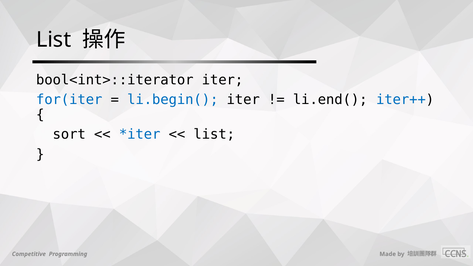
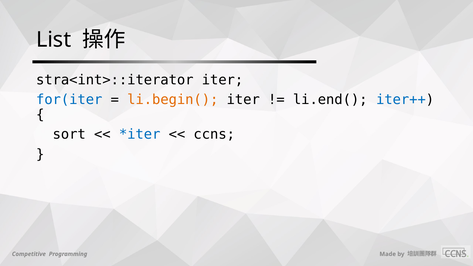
bool<int>::iterator: bool<int>::iterator -> stra<int>::iterator
li.begin( colour: blue -> orange
list at (214, 134): list -> ccns
